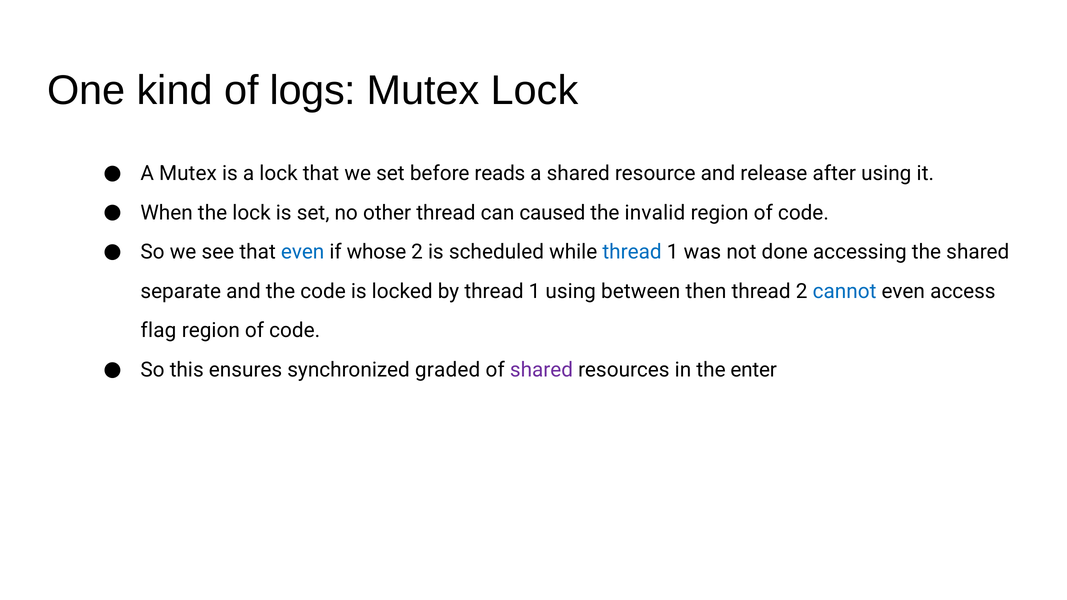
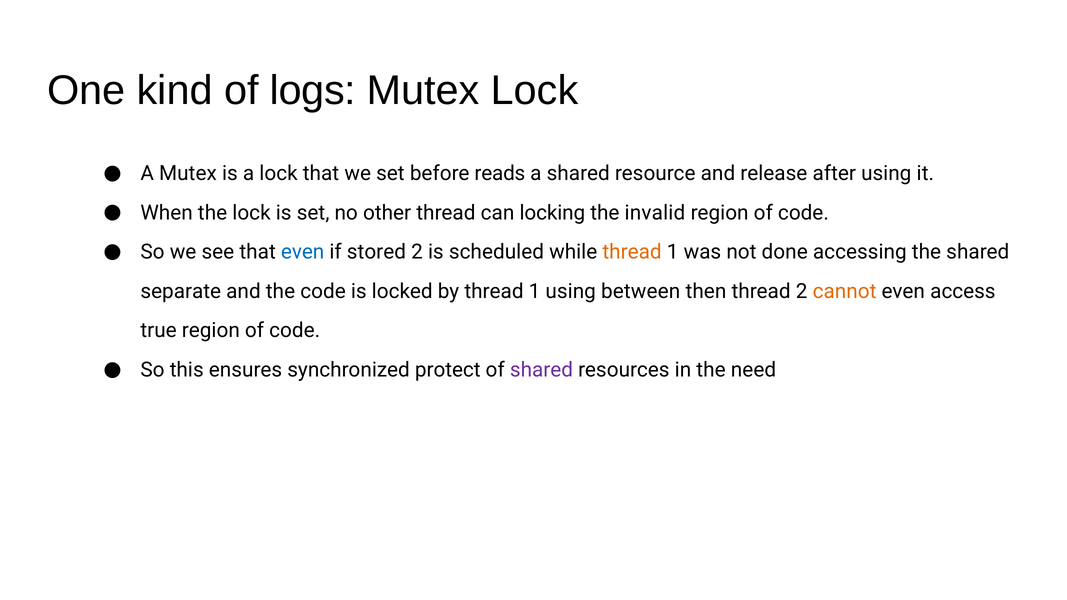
caused: caused -> locking
whose: whose -> stored
thread at (632, 252) colour: blue -> orange
cannot colour: blue -> orange
flag: flag -> true
graded: graded -> protect
enter: enter -> need
